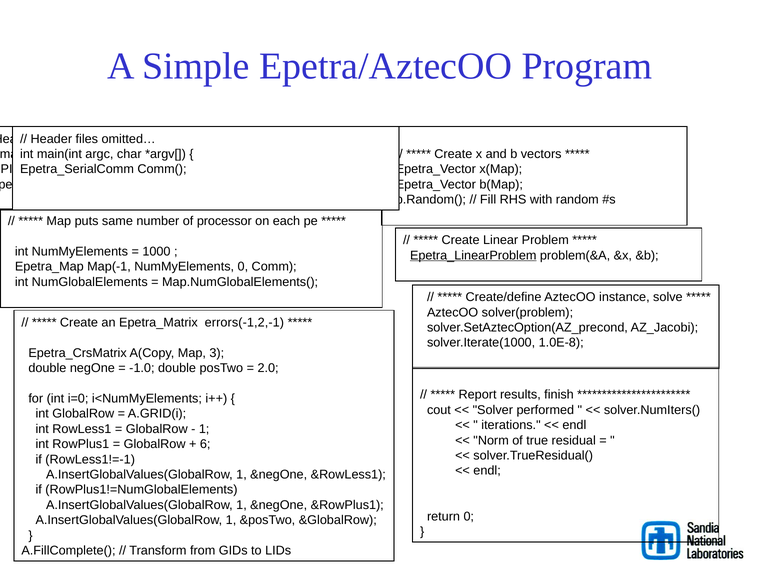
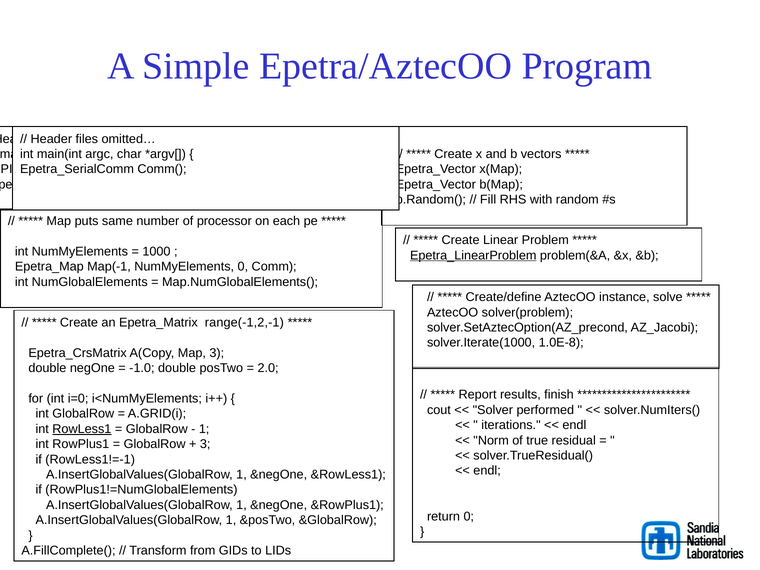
errors(-1,2,-1: errors(-1,2,-1 -> range(-1,2,-1
RowLess1 underline: none -> present
6 at (205, 444): 6 -> 3
